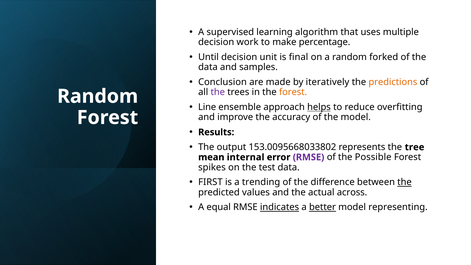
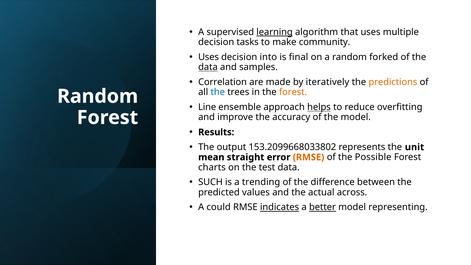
learning underline: none -> present
work: work -> tasks
percentage: percentage -> community
Until at (208, 57): Until -> Uses
unit: unit -> into
data at (208, 67) underline: none -> present
Conclusion: Conclusion -> Correlation
the at (218, 92) colour: purple -> blue
153.0095668033802: 153.0095668033802 -> 153.2099668033802
tree: tree -> unit
internal: internal -> straight
RMSE at (309, 157) colour: purple -> orange
spikes: spikes -> charts
FIRST: FIRST -> SUCH
the at (404, 182) underline: present -> none
equal: equal -> could
